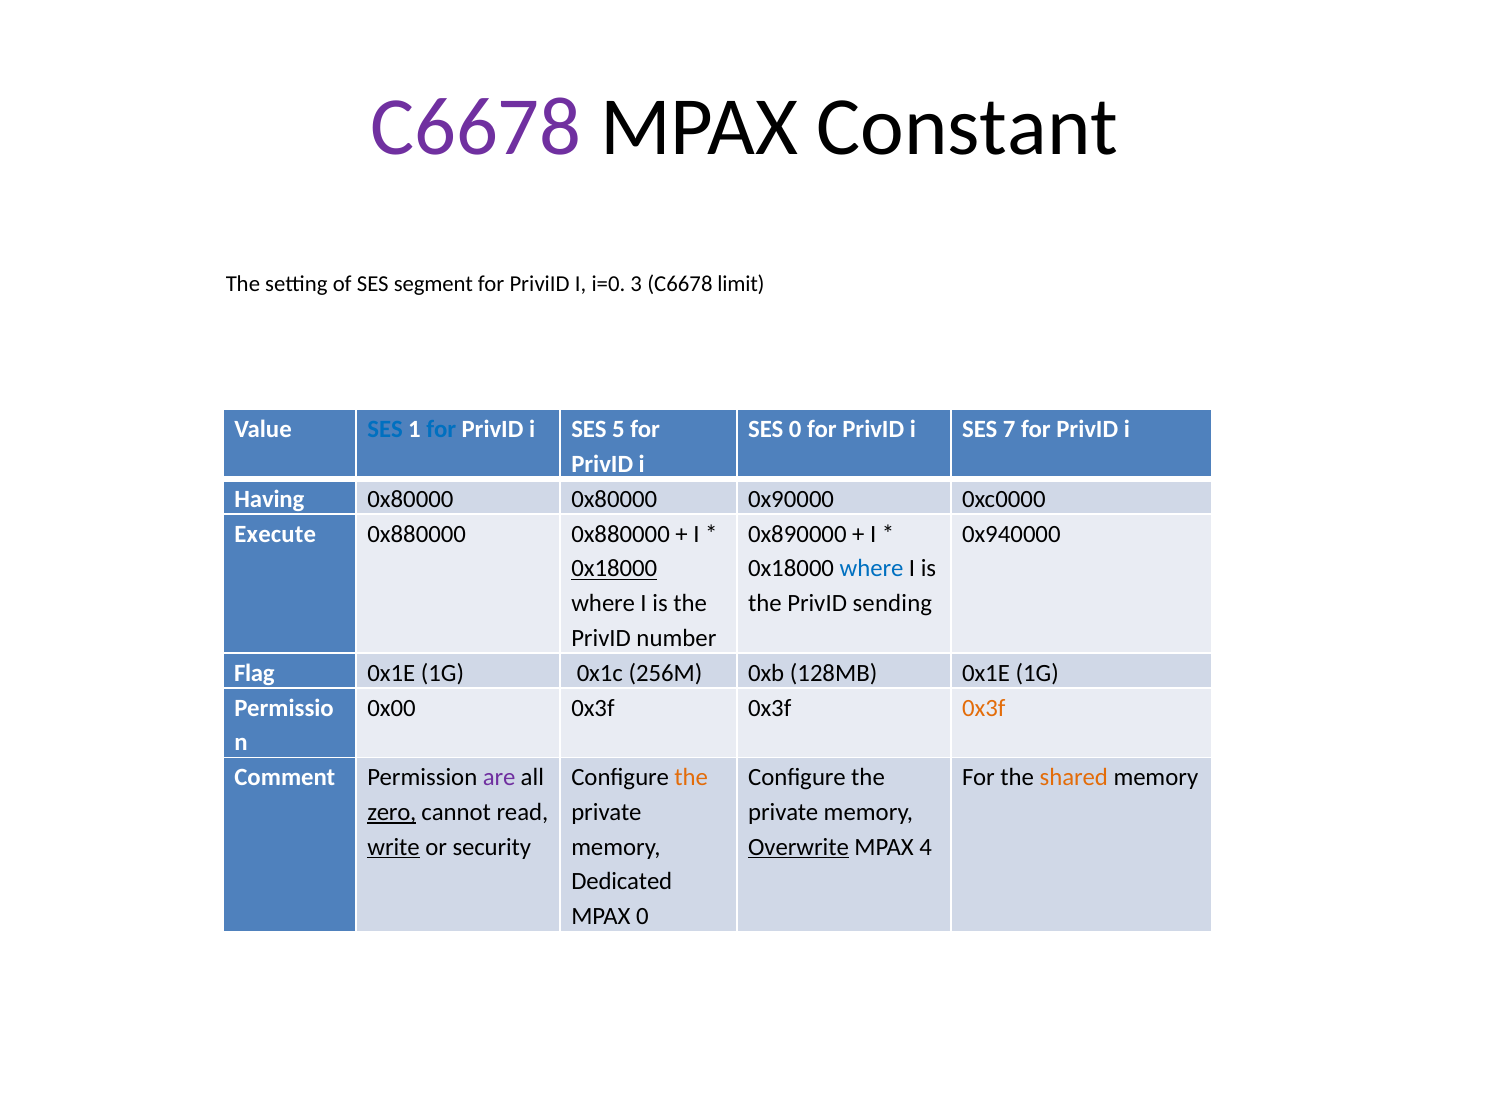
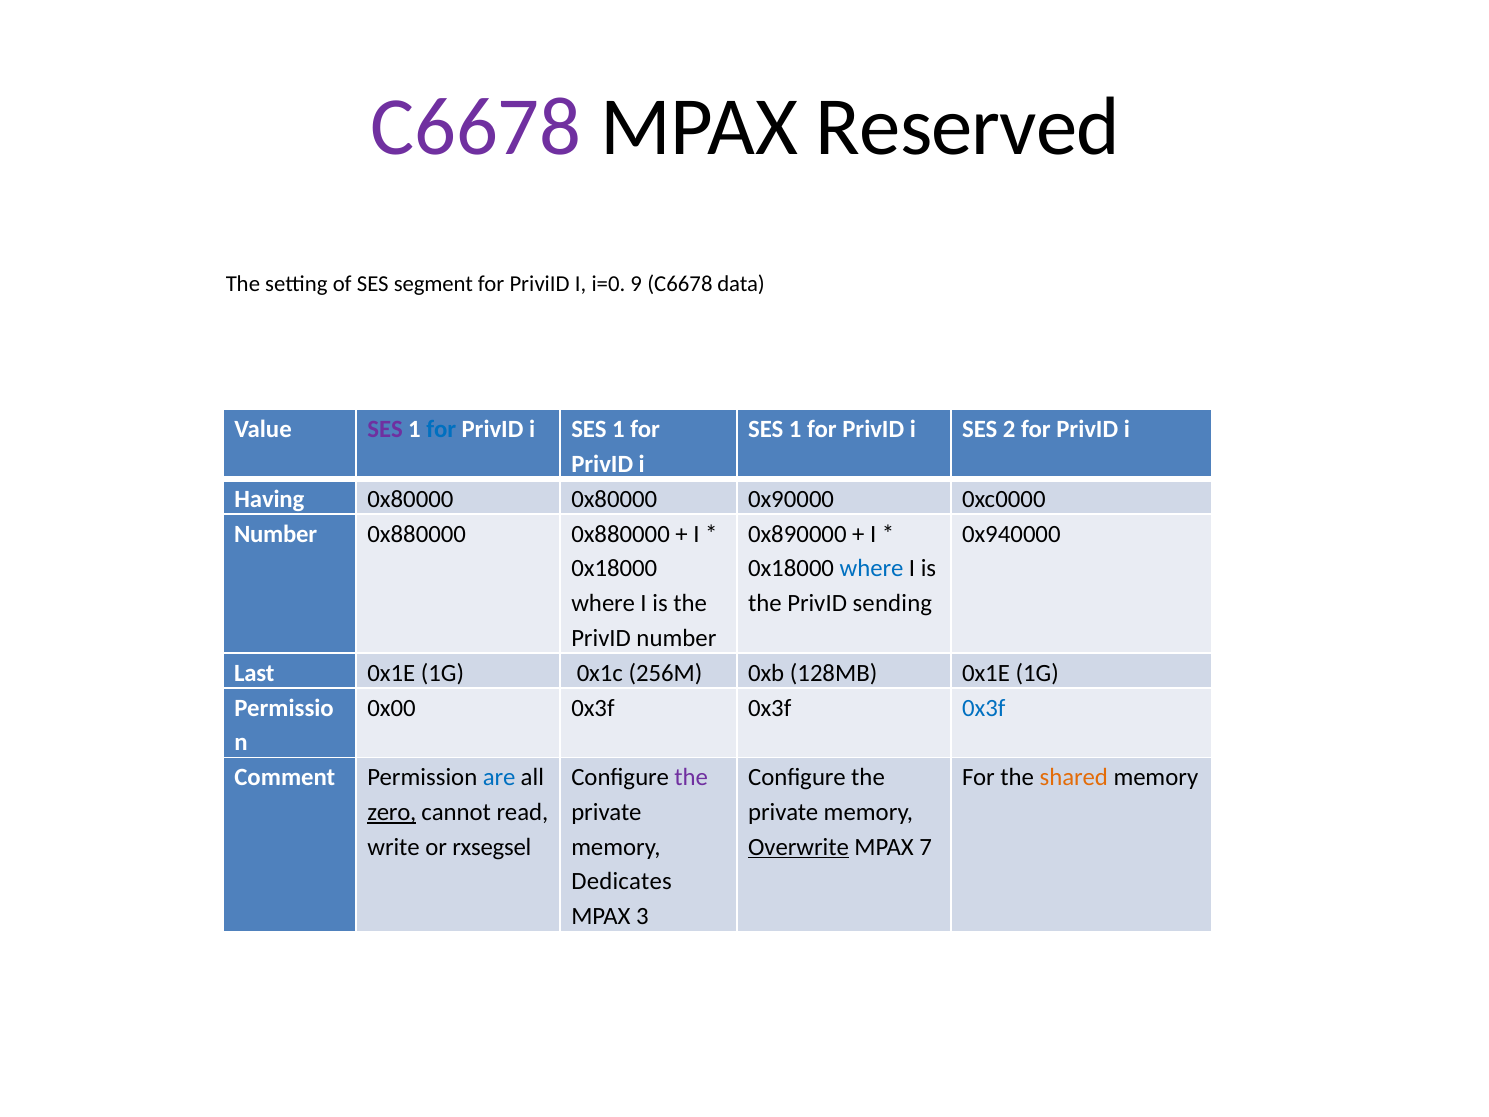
Constant: Constant -> Reserved
3: 3 -> 9
limit: limit -> data
SES at (385, 429) colour: blue -> purple
5 at (618, 429): 5 -> 1
0 at (795, 429): 0 -> 1
7: 7 -> 2
Execute at (275, 534): Execute -> Number
0x18000 at (614, 569) underline: present -> none
Flag: Flag -> Last
0x3f at (984, 708) colour: orange -> blue
are colour: purple -> blue
the at (691, 777) colour: orange -> purple
write underline: present -> none
security: security -> rxsegsel
4: 4 -> 7
Dedicated: Dedicated -> Dedicates
MPAX 0: 0 -> 3
